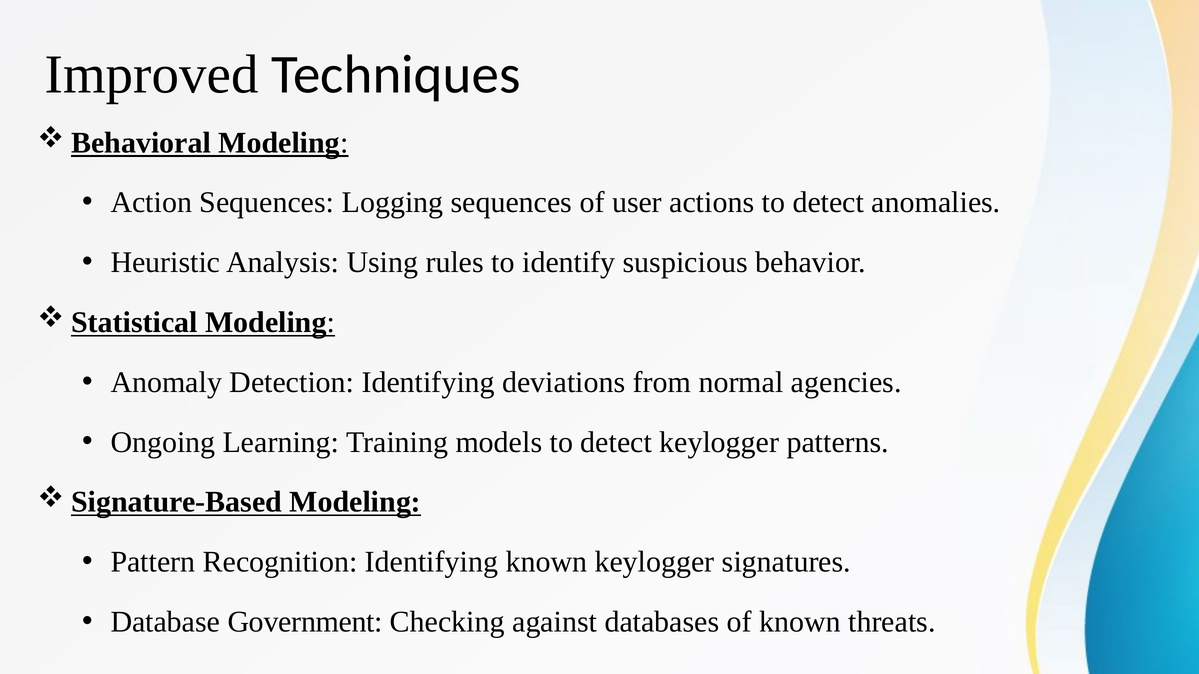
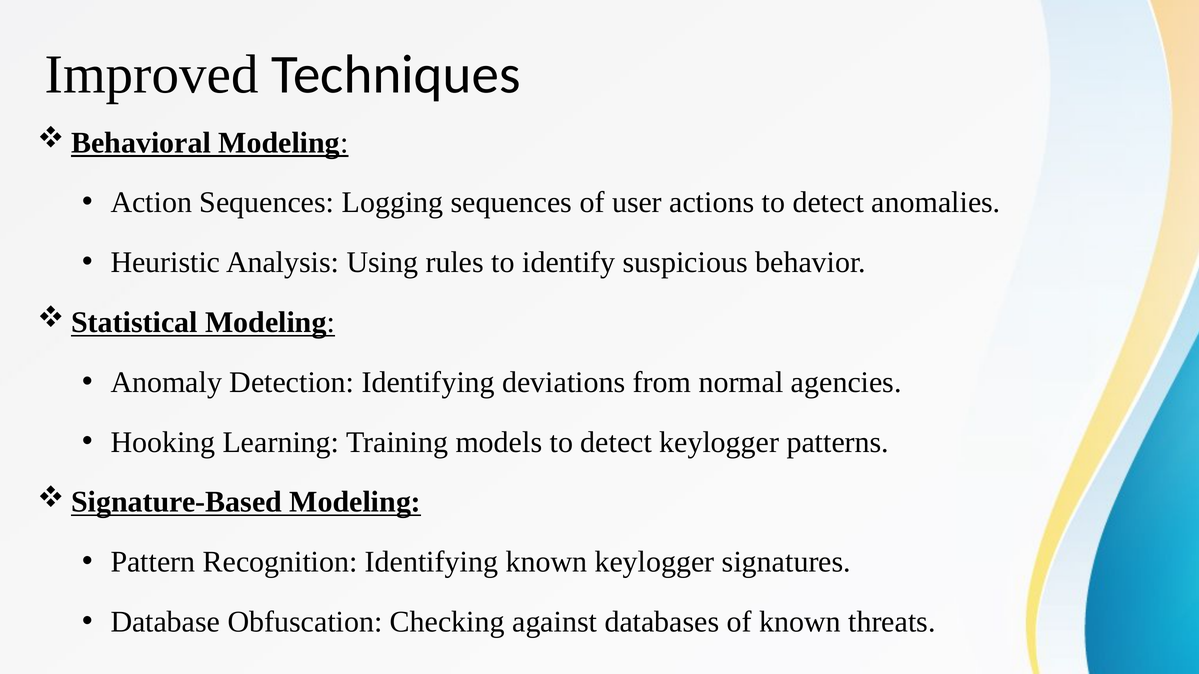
Ongoing: Ongoing -> Hooking
Government: Government -> Obfuscation
